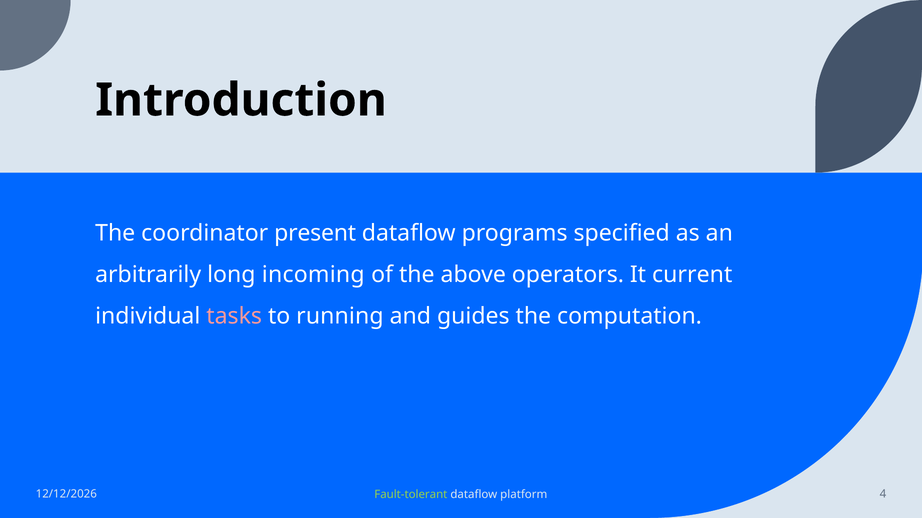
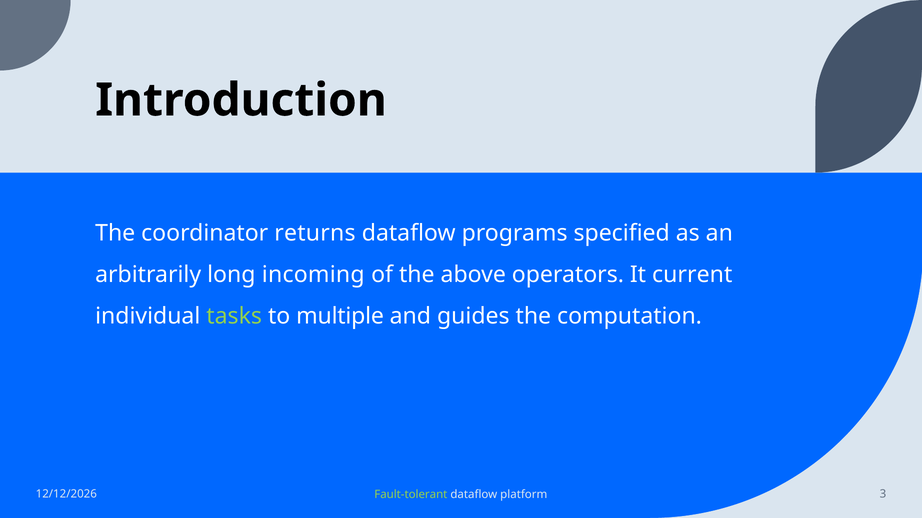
present: present -> returns
tasks colour: pink -> light green
running: running -> multiple
4: 4 -> 3
